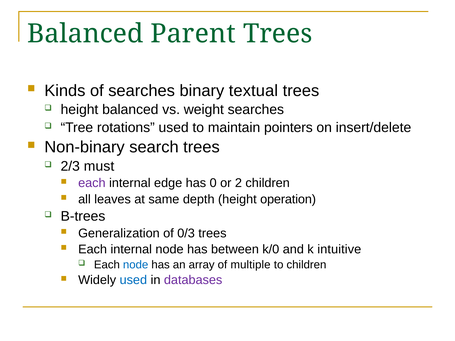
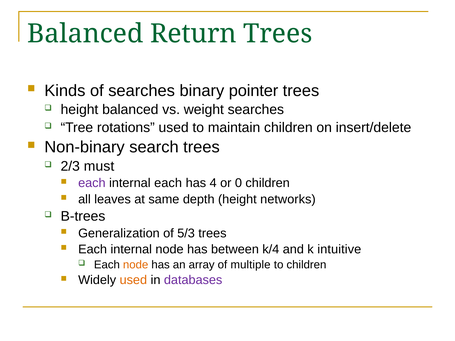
Parent: Parent -> Return
textual: textual -> pointer
maintain pointers: pointers -> children
internal edge: edge -> each
0: 0 -> 4
2: 2 -> 0
operation: operation -> networks
0/3: 0/3 -> 5/3
k/0: k/0 -> k/4
node at (136, 265) colour: blue -> orange
used at (133, 280) colour: blue -> orange
